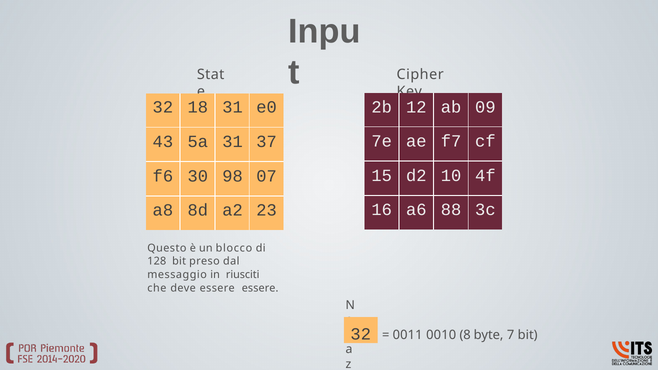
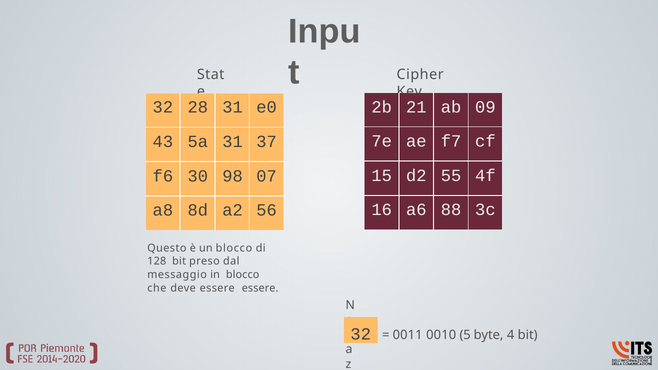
12: 12 -> 21
18: 18 -> 28
10: 10 -> 55
23: 23 -> 56
in riusciti: riusciti -> blocco
8: 8 -> 5
7: 7 -> 4
